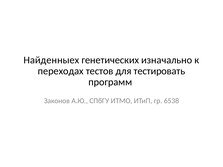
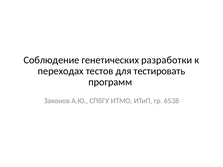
Найденныех: Найденныех -> Соблюдение
изначально: изначально -> разработки
